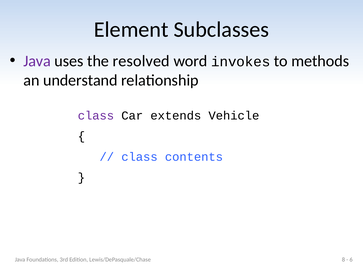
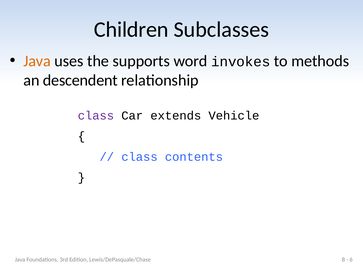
Element: Element -> Children
Java at (37, 61) colour: purple -> orange
resolved: resolved -> supports
understand: understand -> descendent
